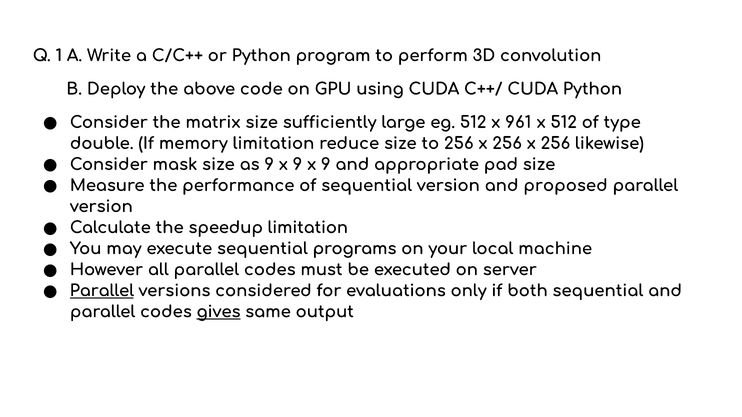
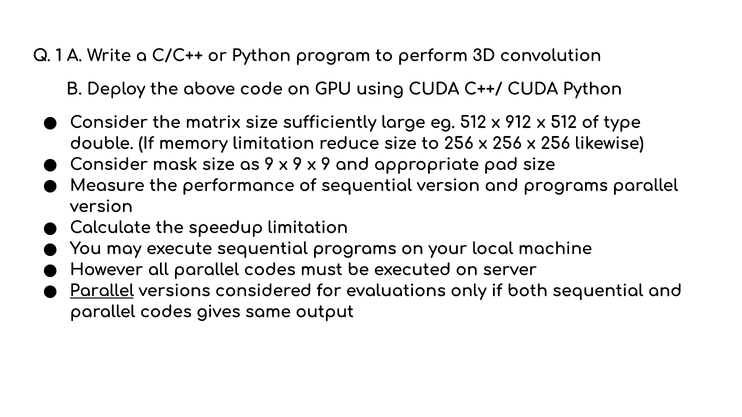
961: 961 -> 912
and proposed: proposed -> programs
gives underline: present -> none
